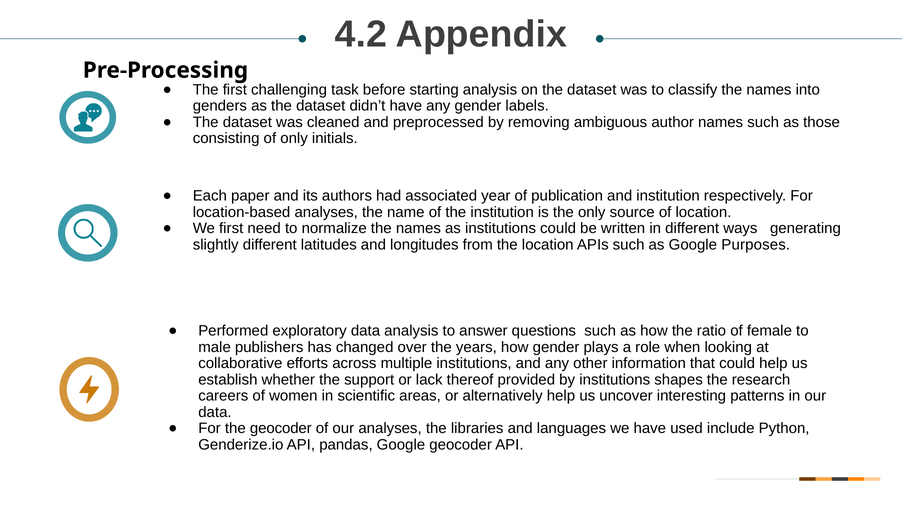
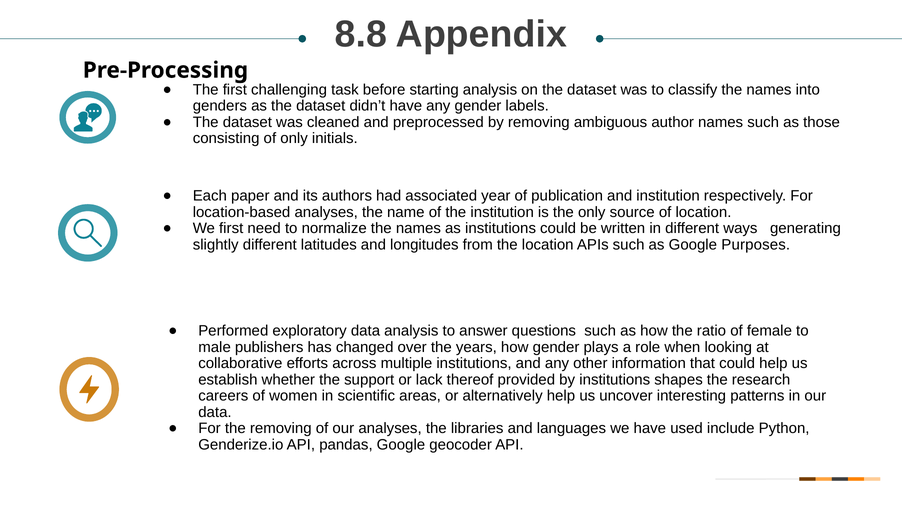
4.2: 4.2 -> 8.8
the geocoder: geocoder -> removing
